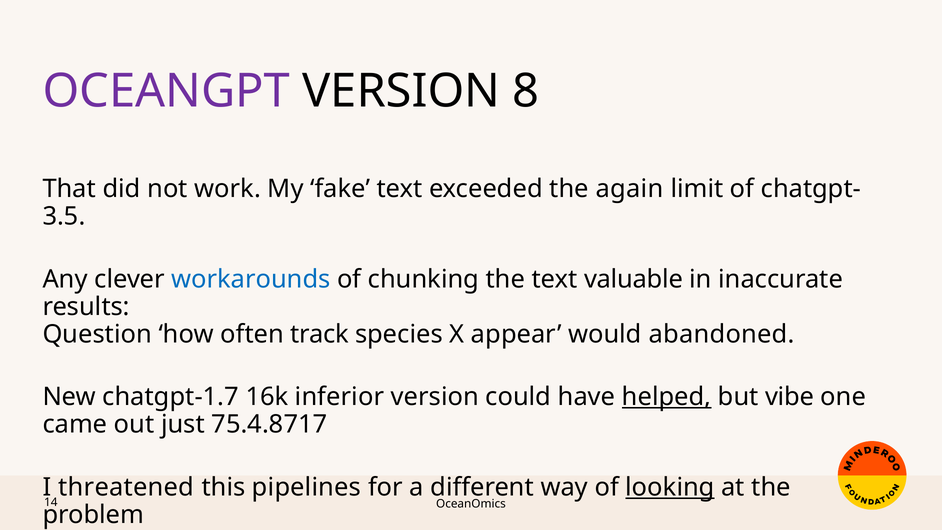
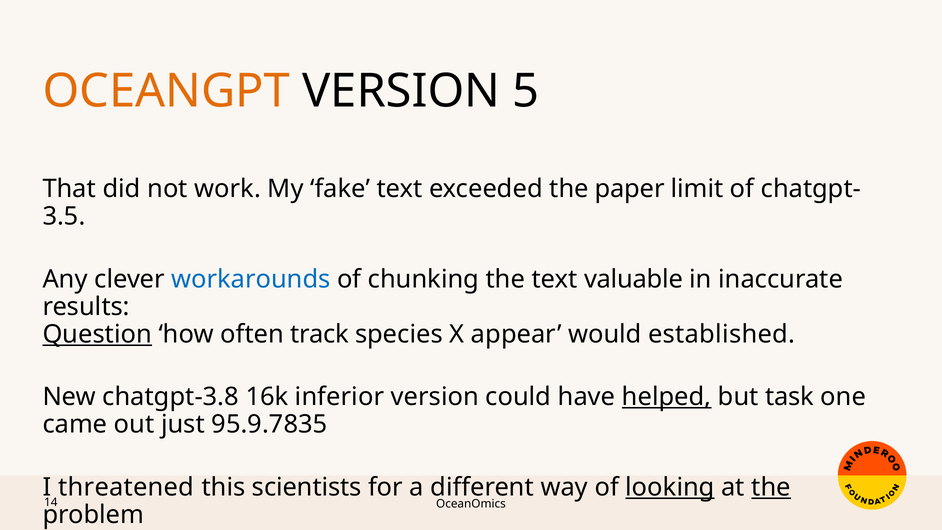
OCEANGPT colour: purple -> orange
8: 8 -> 5
again: again -> paper
Question underline: none -> present
abandoned: abandoned -> established
chatgpt-1.7: chatgpt-1.7 -> chatgpt-3.8
vibe: vibe -> task
75.4.8717: 75.4.8717 -> 95.9.7835
pipelines: pipelines -> scientists
the at (771, 487) underline: none -> present
